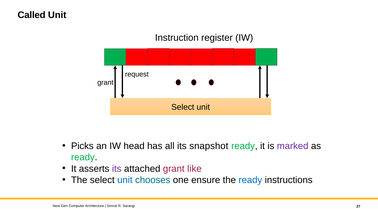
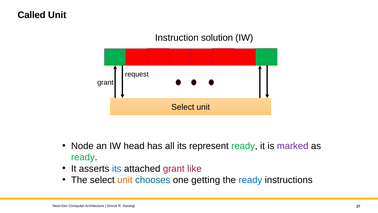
register: register -> solution
Picks: Picks -> Node
snapshot: snapshot -> represent
its at (117, 168) colour: purple -> blue
unit at (125, 180) colour: blue -> orange
ensure: ensure -> getting
